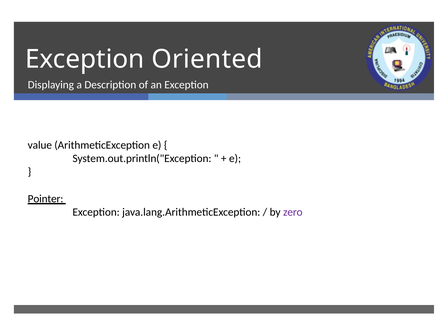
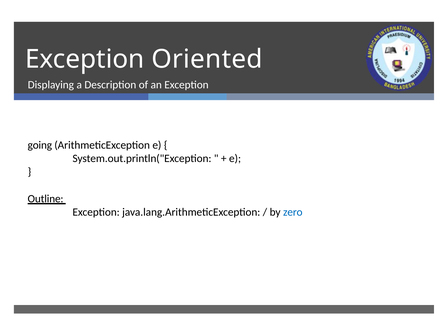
value: value -> going
Pointer: Pointer -> Outline
zero colour: purple -> blue
